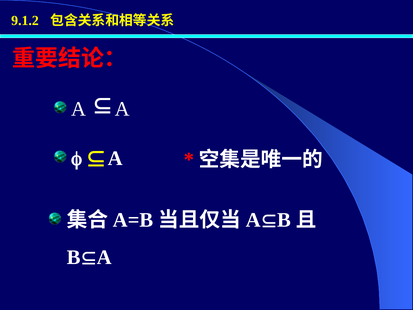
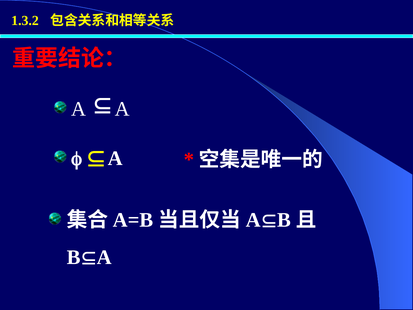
9.1.2: 9.1.2 -> 1.3.2
